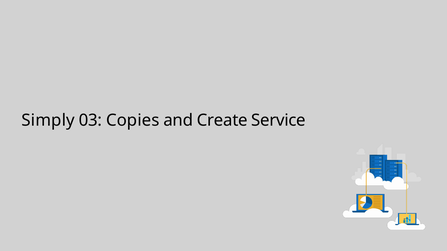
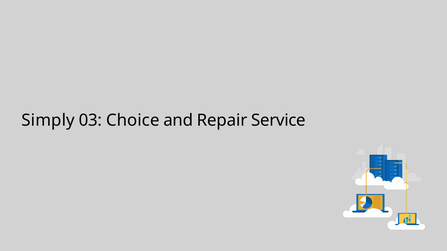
Copies: Copies -> Choice
Create: Create -> Repair
